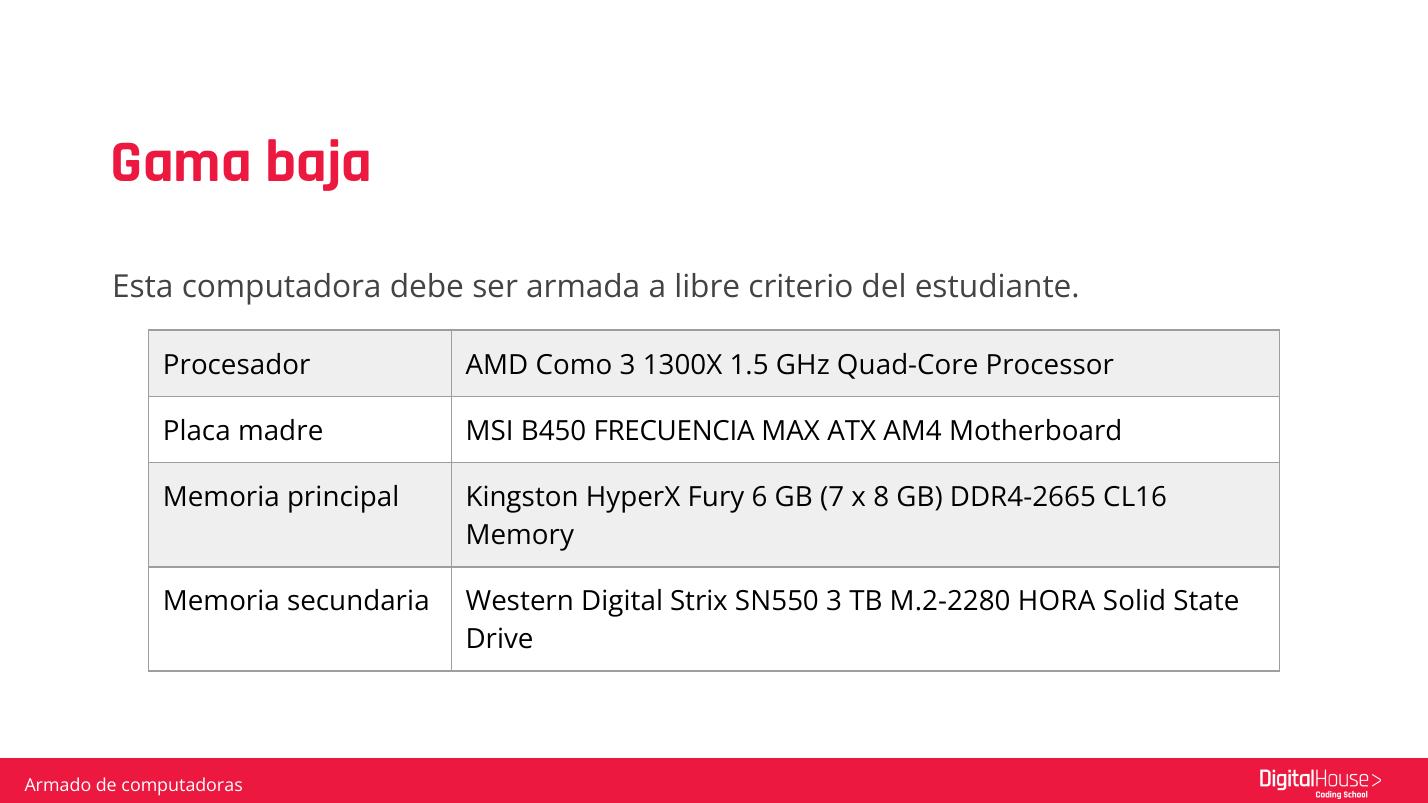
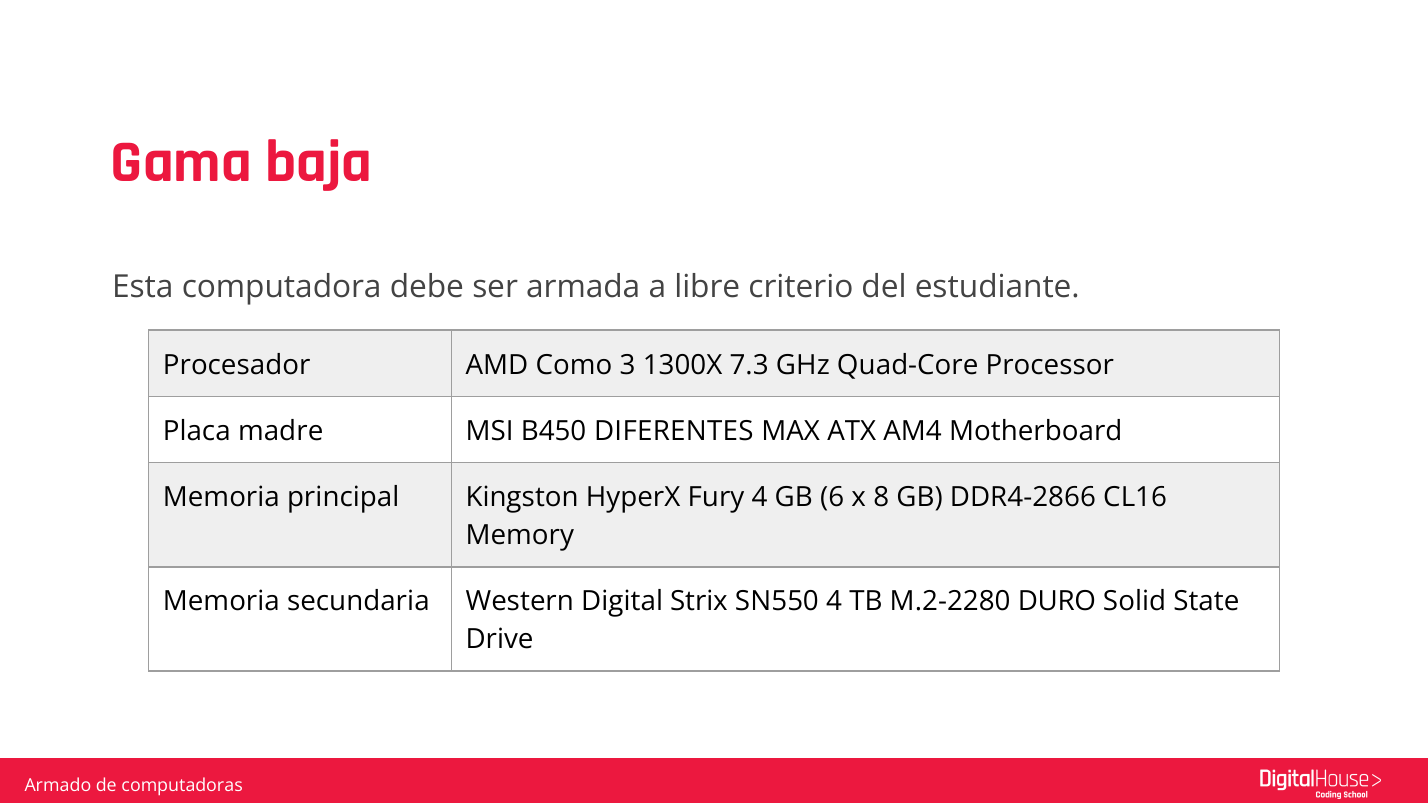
1.5: 1.5 -> 7.3
FRECUENCIA: FRECUENCIA -> DIFERENTES
Fury 6: 6 -> 4
7: 7 -> 6
DDR4-2665: DDR4-2665 -> DDR4-2866
SN550 3: 3 -> 4
HORA: HORA -> DURO
